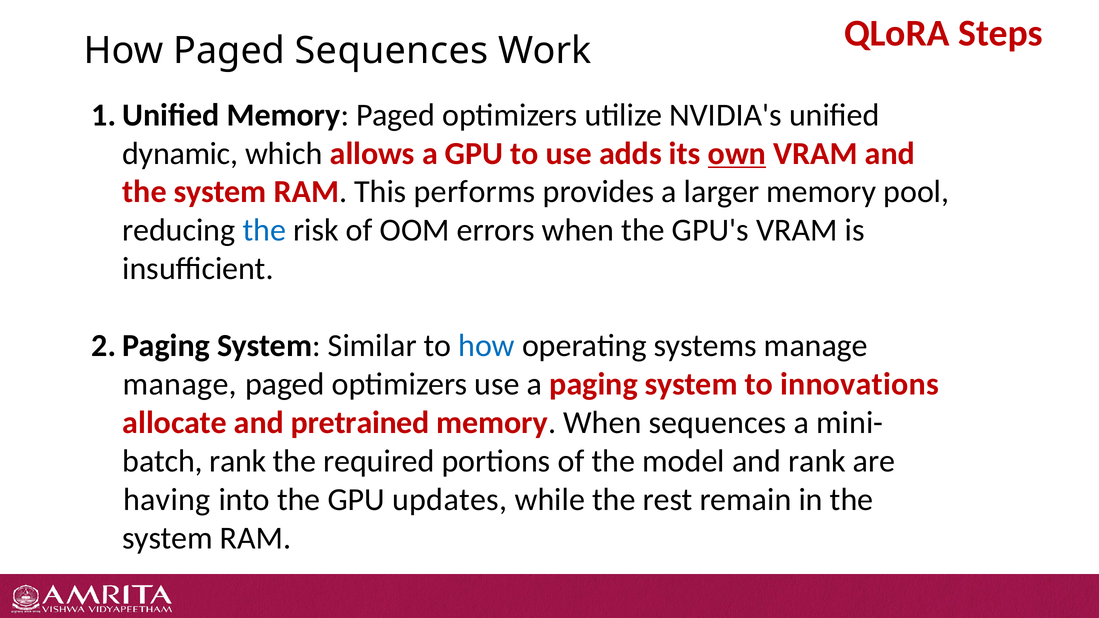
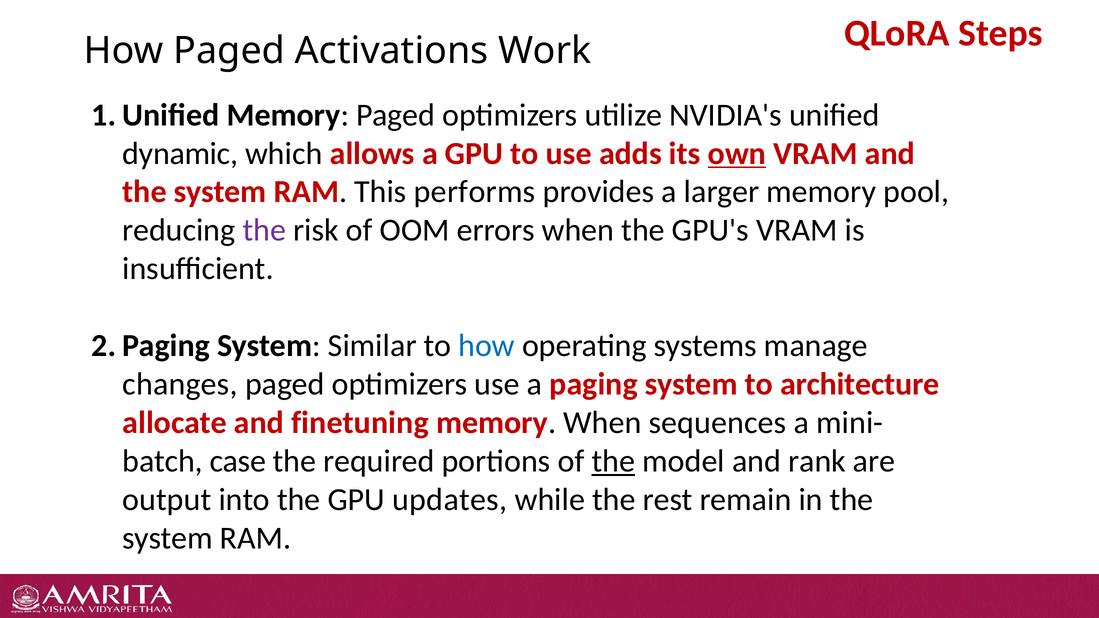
Paged Sequences: Sequences -> Activations
the at (264, 230) colour: blue -> purple
manage at (180, 384): manage -> changes
innovations: innovations -> architecture
pretrained: pretrained -> finetuning
rank at (238, 461): rank -> case
the at (613, 461) underline: none -> present
having: having -> output
